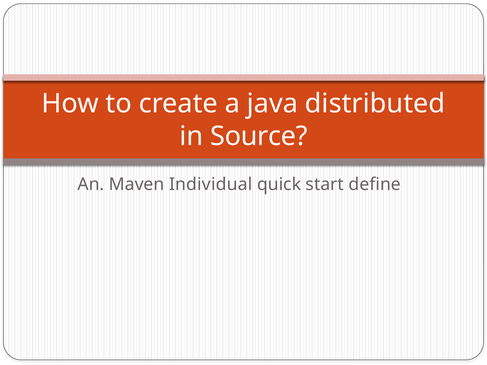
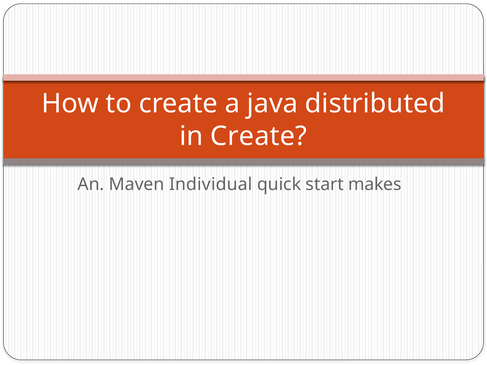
in Source: Source -> Create
define: define -> makes
